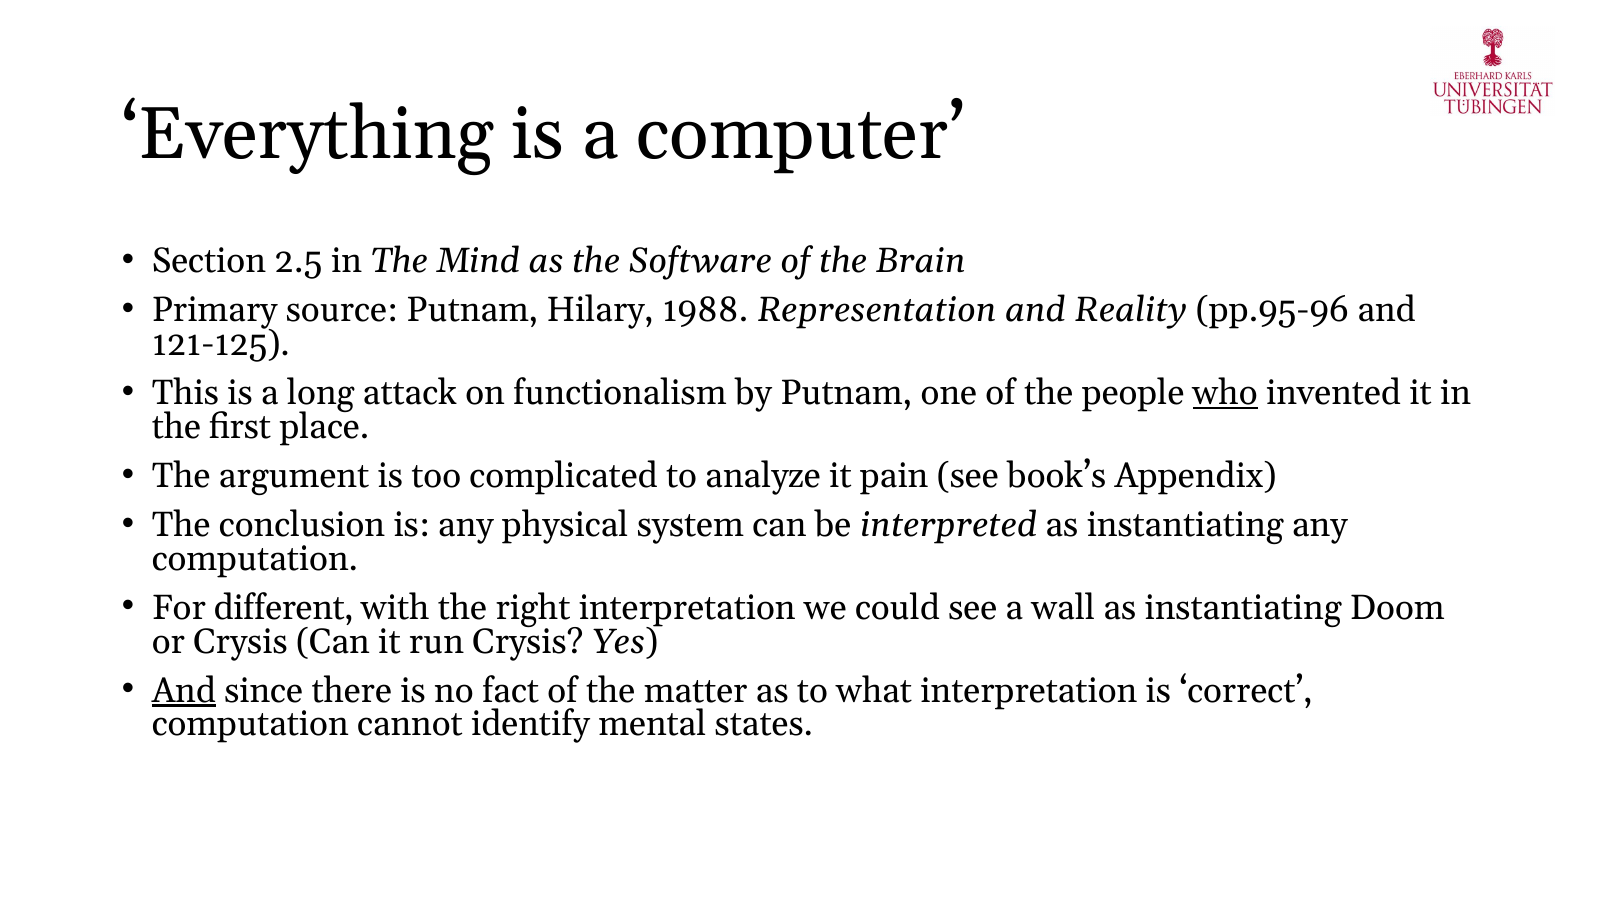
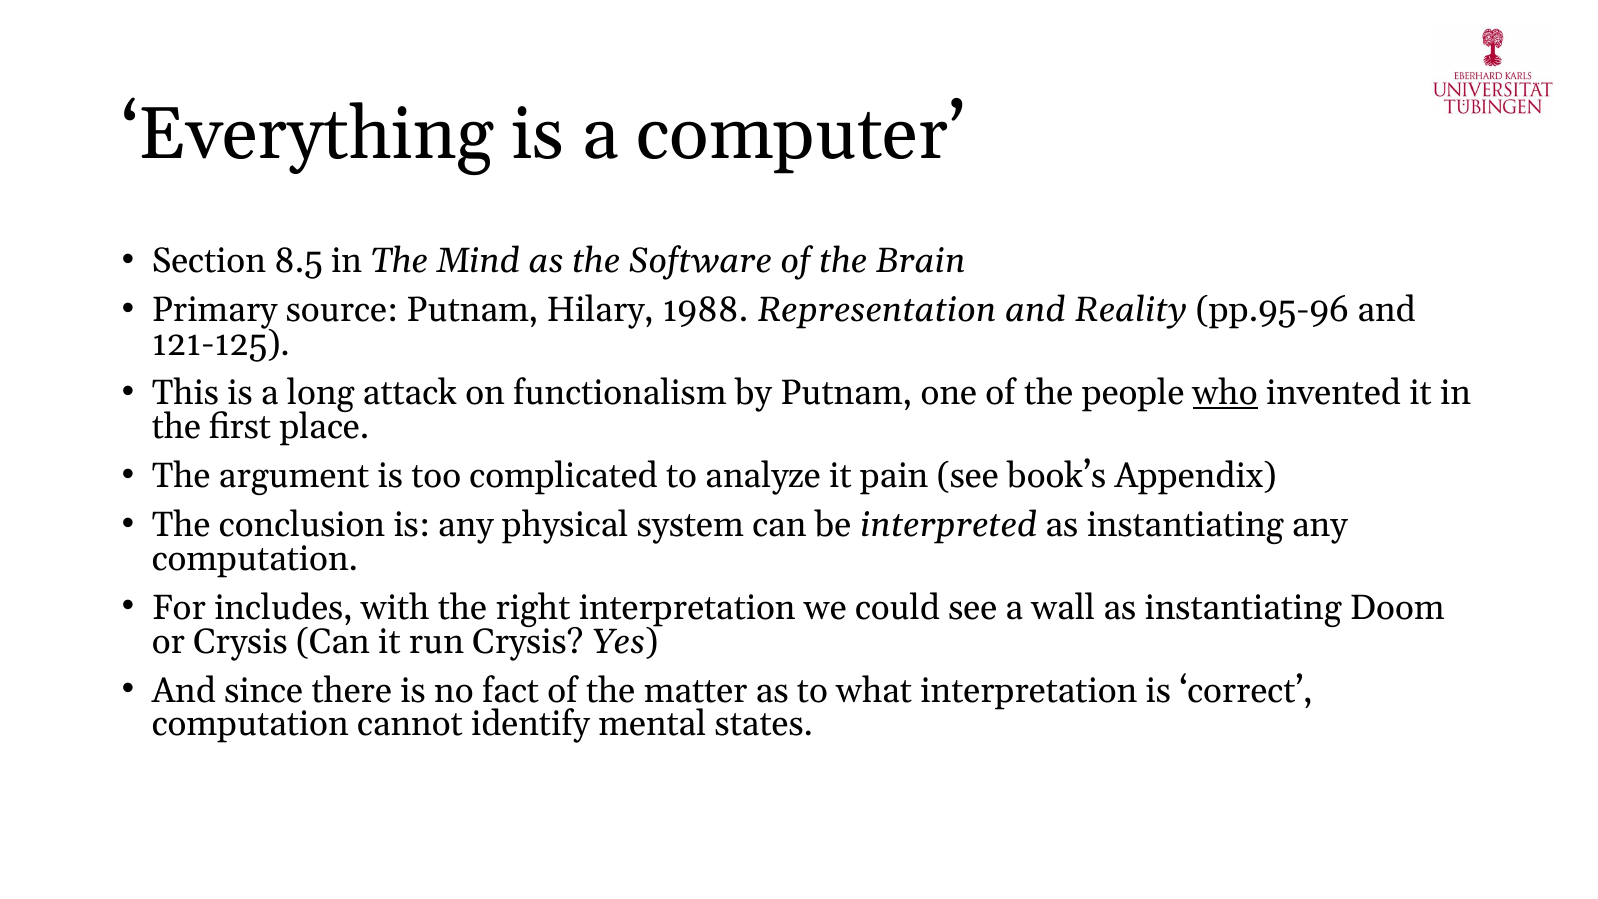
2.5: 2.5 -> 8.5
different: different -> includes
And at (184, 690) underline: present -> none
